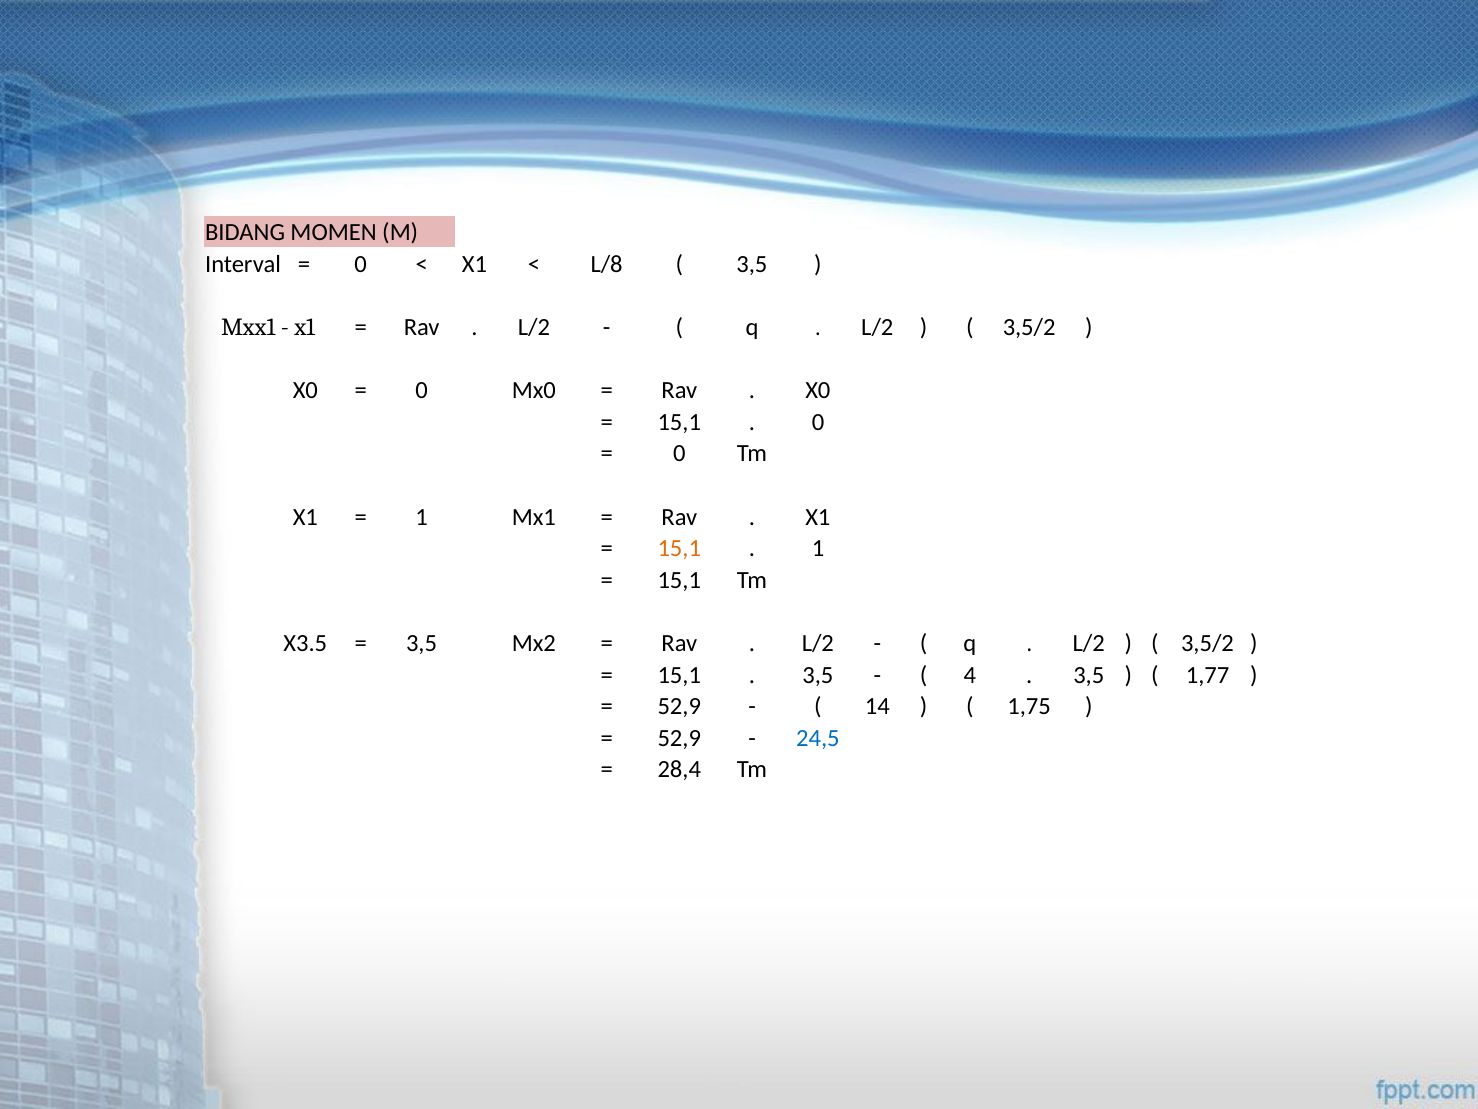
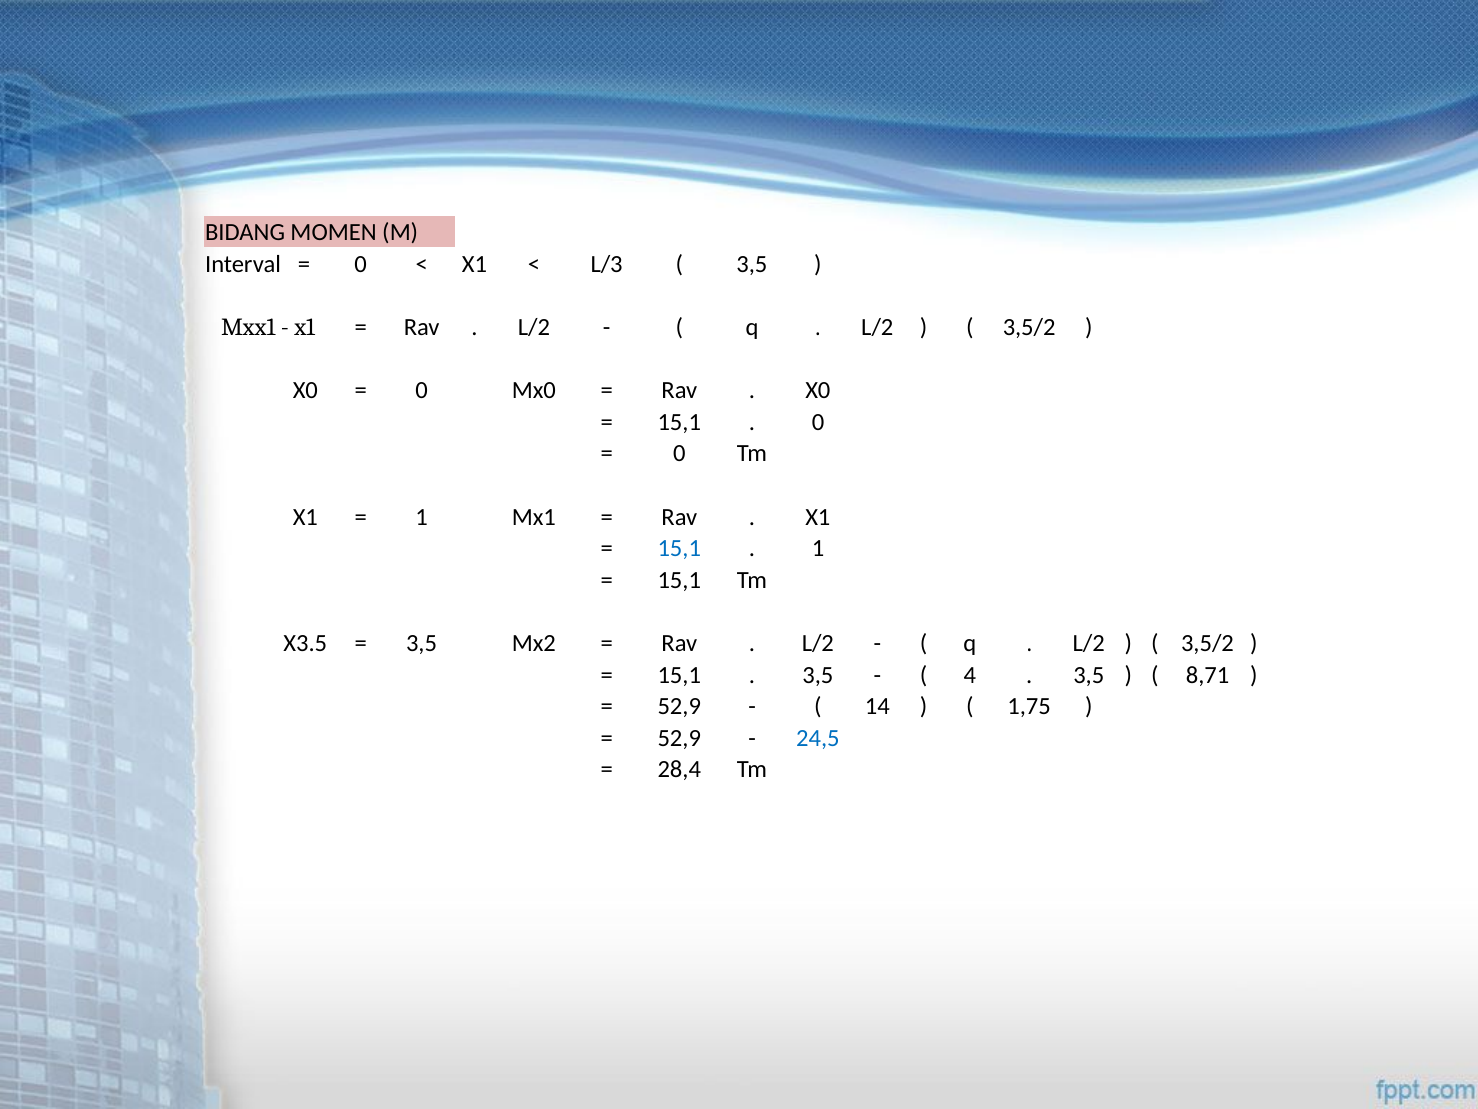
L/8: L/8 -> L/3
15,1 at (679, 548) colour: orange -> blue
1,77: 1,77 -> 8,71
